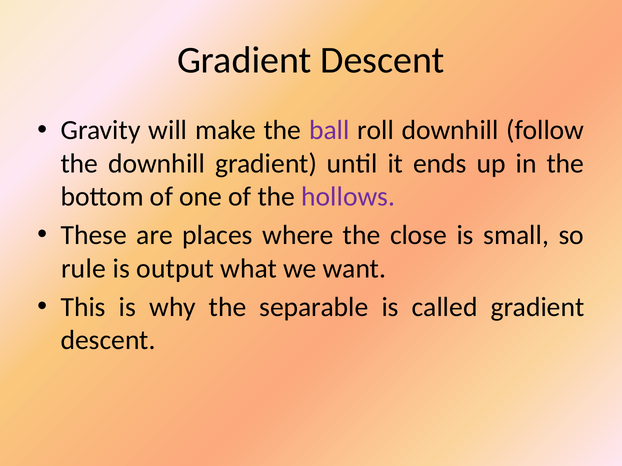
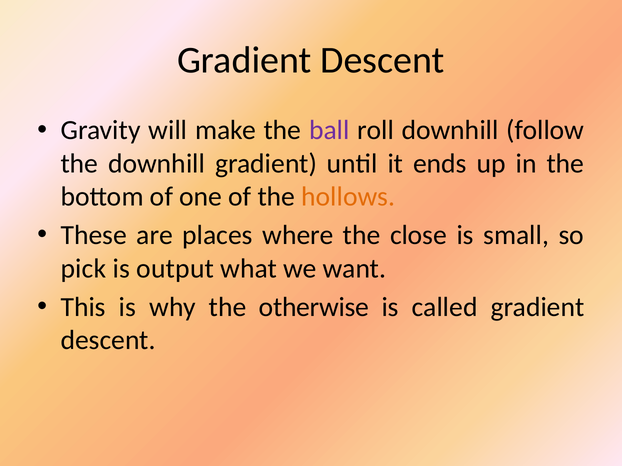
hollows colour: purple -> orange
rule: rule -> pick
separable: separable -> otherwise
